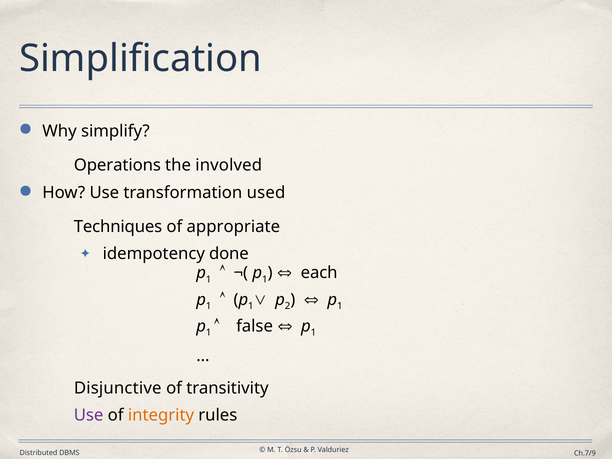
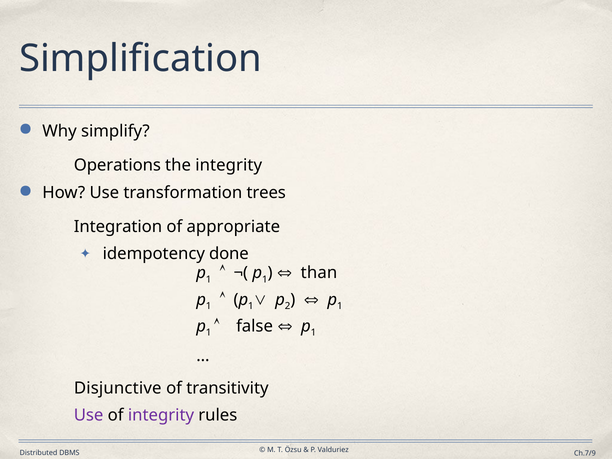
the involved: involved -> integrity
used: used -> trees
Techniques: Techniques -> Integration
each: each -> than
integrity at (161, 415) colour: orange -> purple
